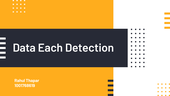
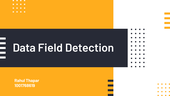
Each: Each -> Field
